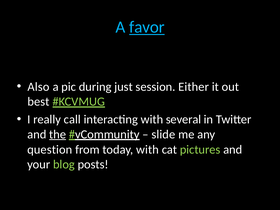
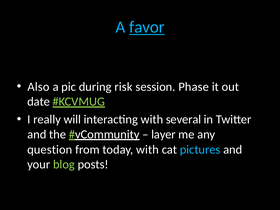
just: just -> risk
Either: Either -> Phase
best: best -> date
call: call -> will
the underline: present -> none
slide: slide -> layer
pictures colour: light green -> light blue
